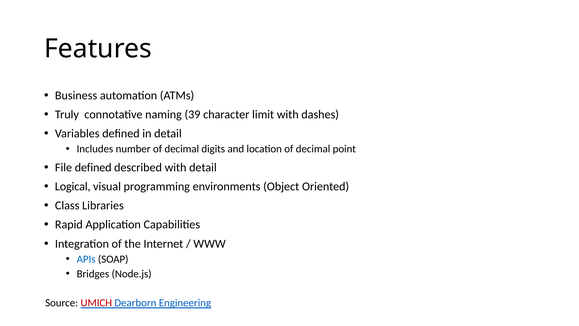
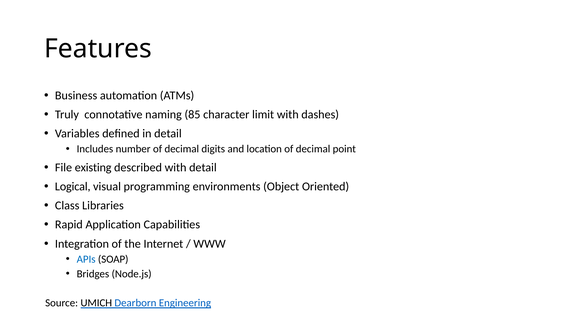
39: 39 -> 85
File defined: defined -> existing
UMICH colour: red -> black
